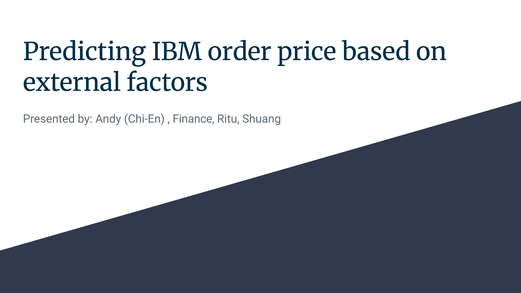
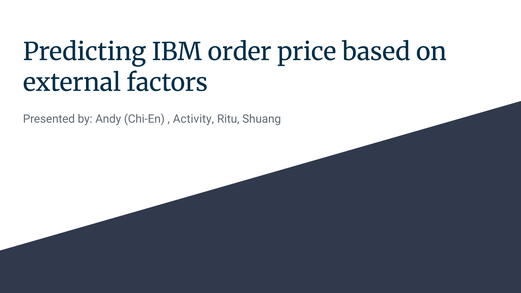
Finance: Finance -> Activity
